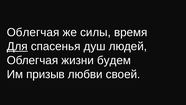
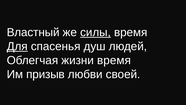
Облегчая at (33, 32): Облегчая -> Властный
силы underline: none -> present
жизни будем: будем -> время
